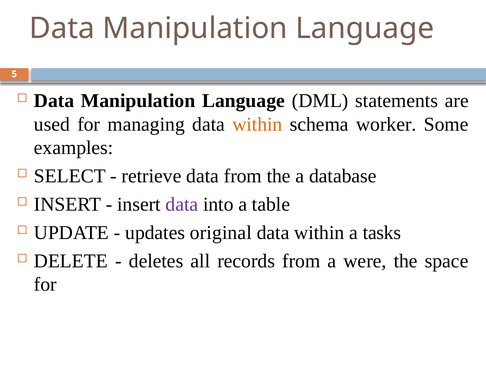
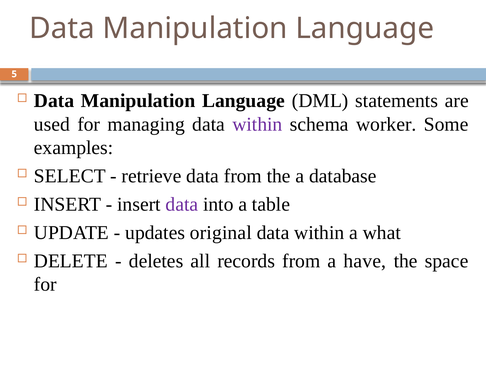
within at (257, 124) colour: orange -> purple
tasks: tasks -> what
were: were -> have
